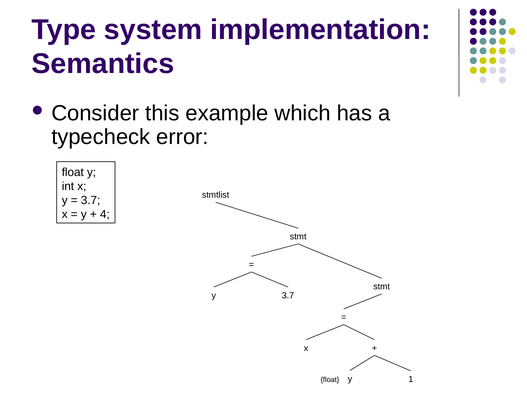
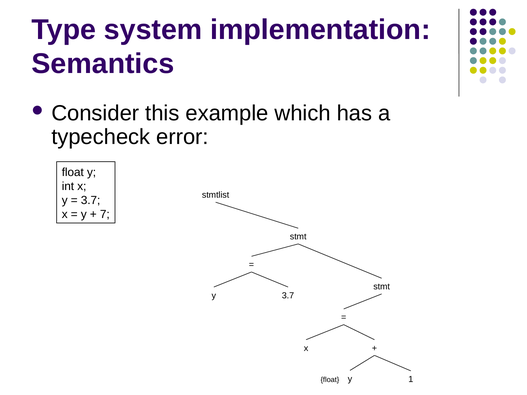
4: 4 -> 7
